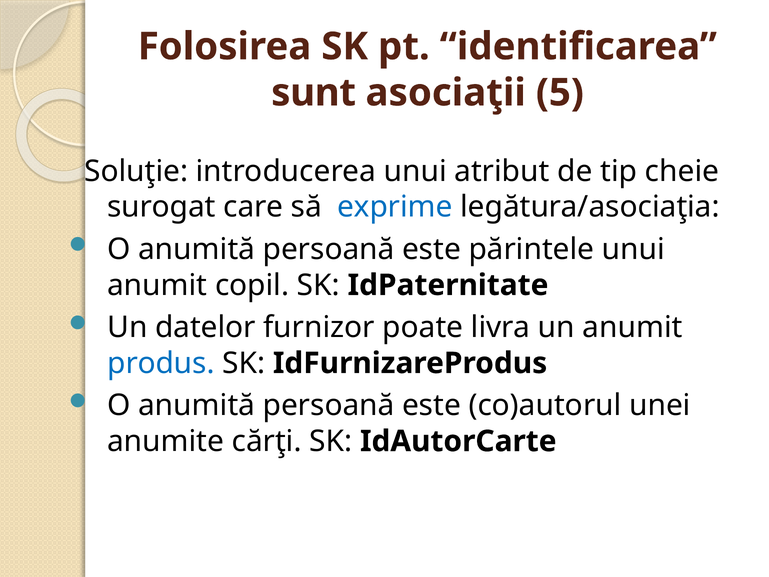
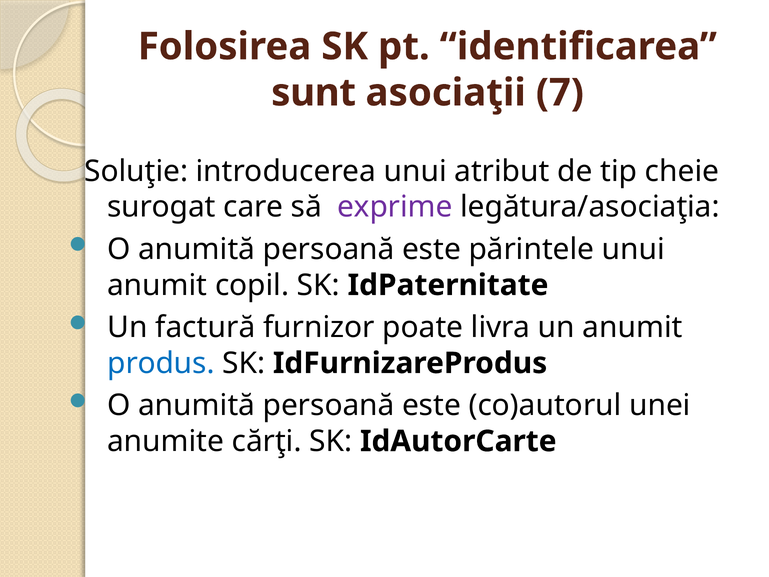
5: 5 -> 7
exprime colour: blue -> purple
datelor: datelor -> factură
